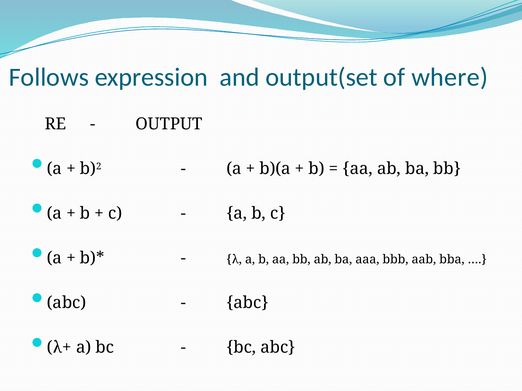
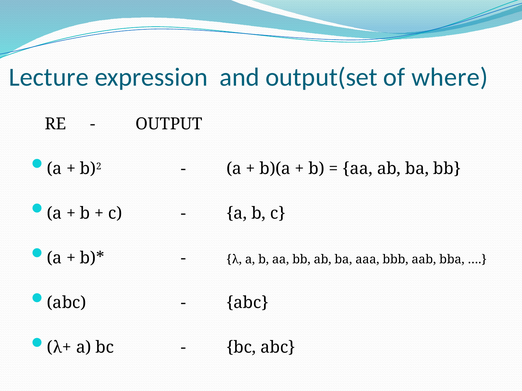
Follows: Follows -> Lecture
